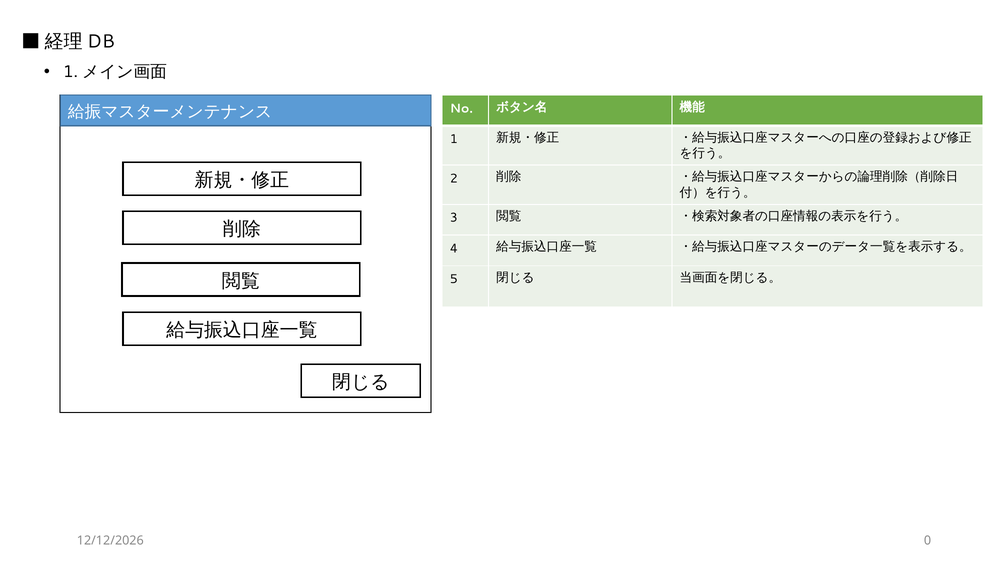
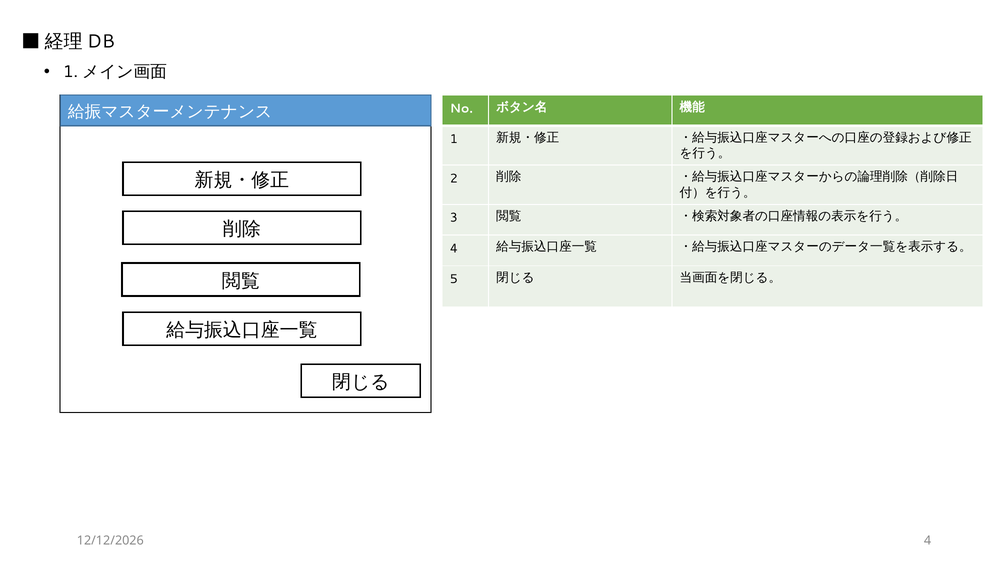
0 at (928, 540): 0 -> 4
